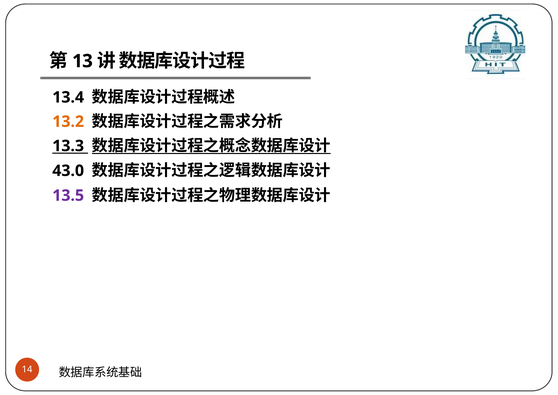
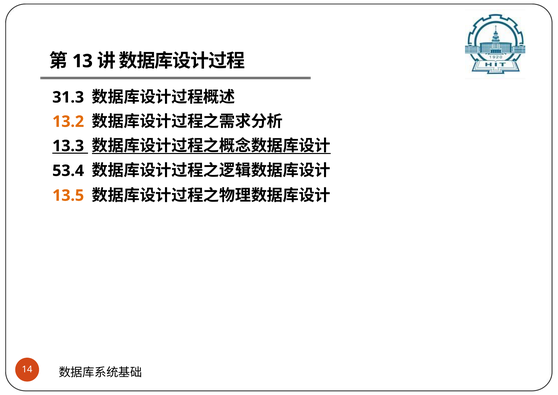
13.4: 13.4 -> 31.3
43.0: 43.0 -> 53.4
13.5 colour: purple -> orange
